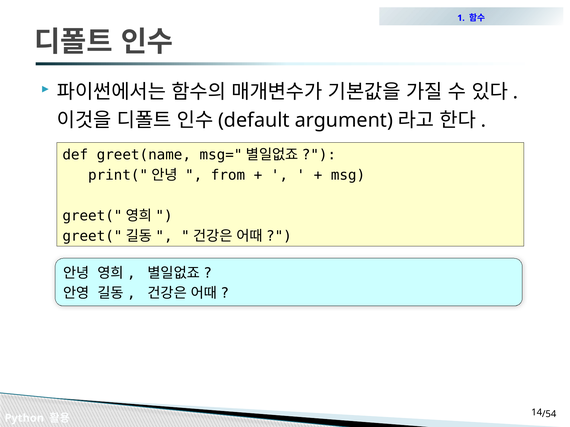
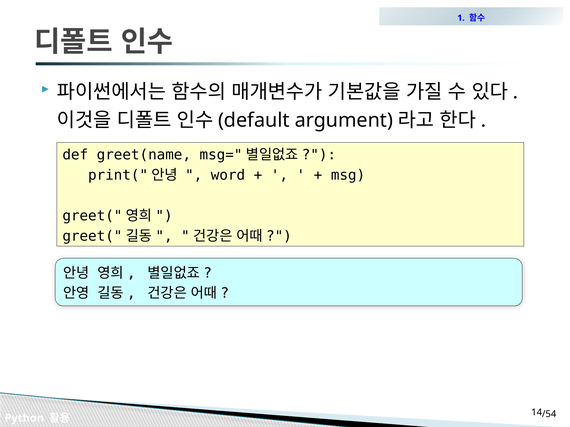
from: from -> word
